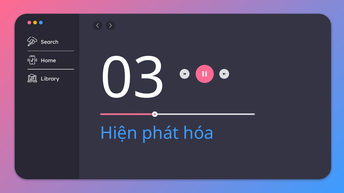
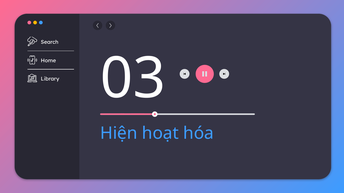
phát: phát -> hoạt
